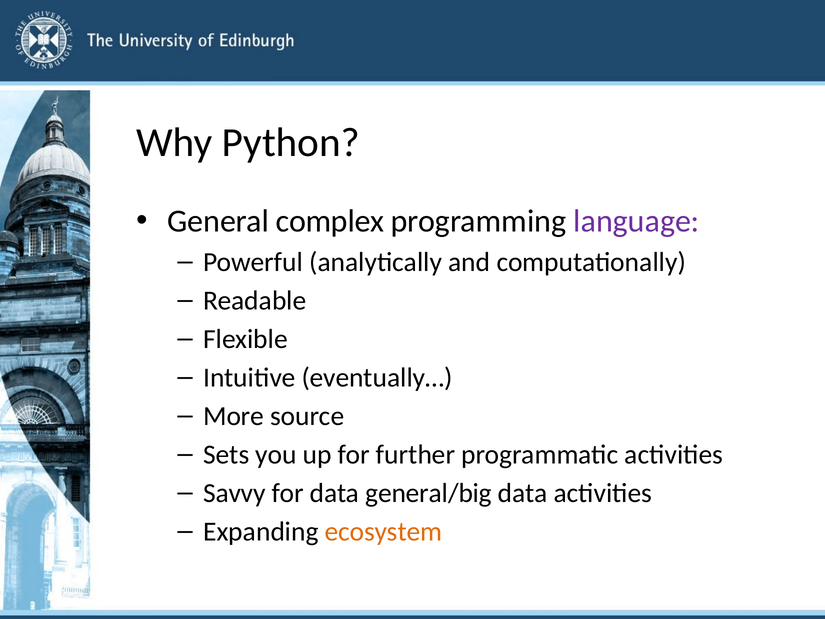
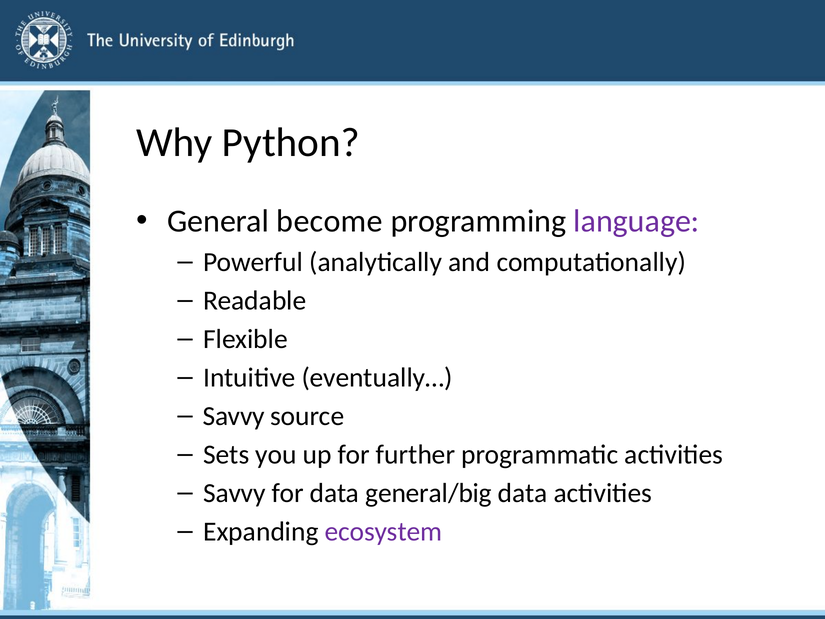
complex: complex -> become
More at (234, 416): More -> Savvy
ecosystem colour: orange -> purple
